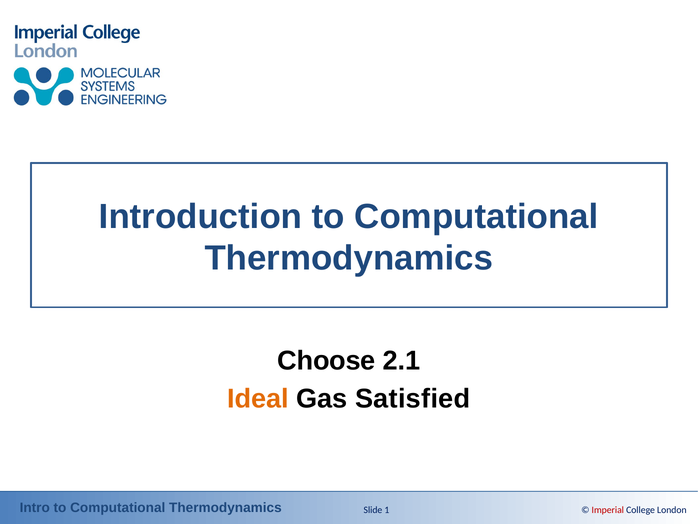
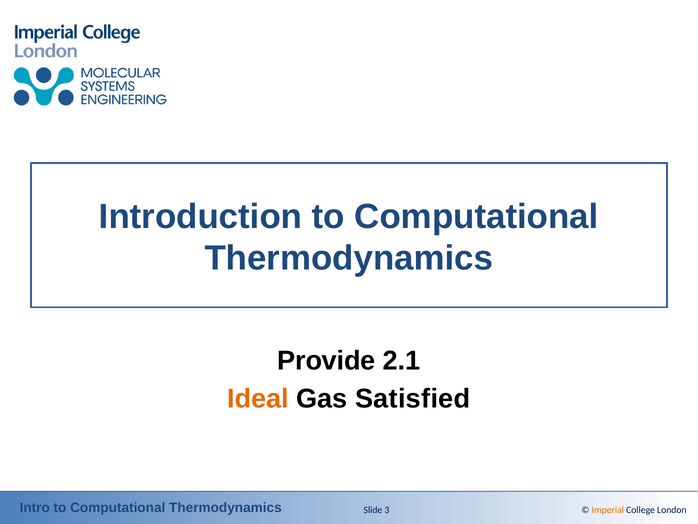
Choose: Choose -> Provide
Imperial colour: red -> orange
1: 1 -> 3
